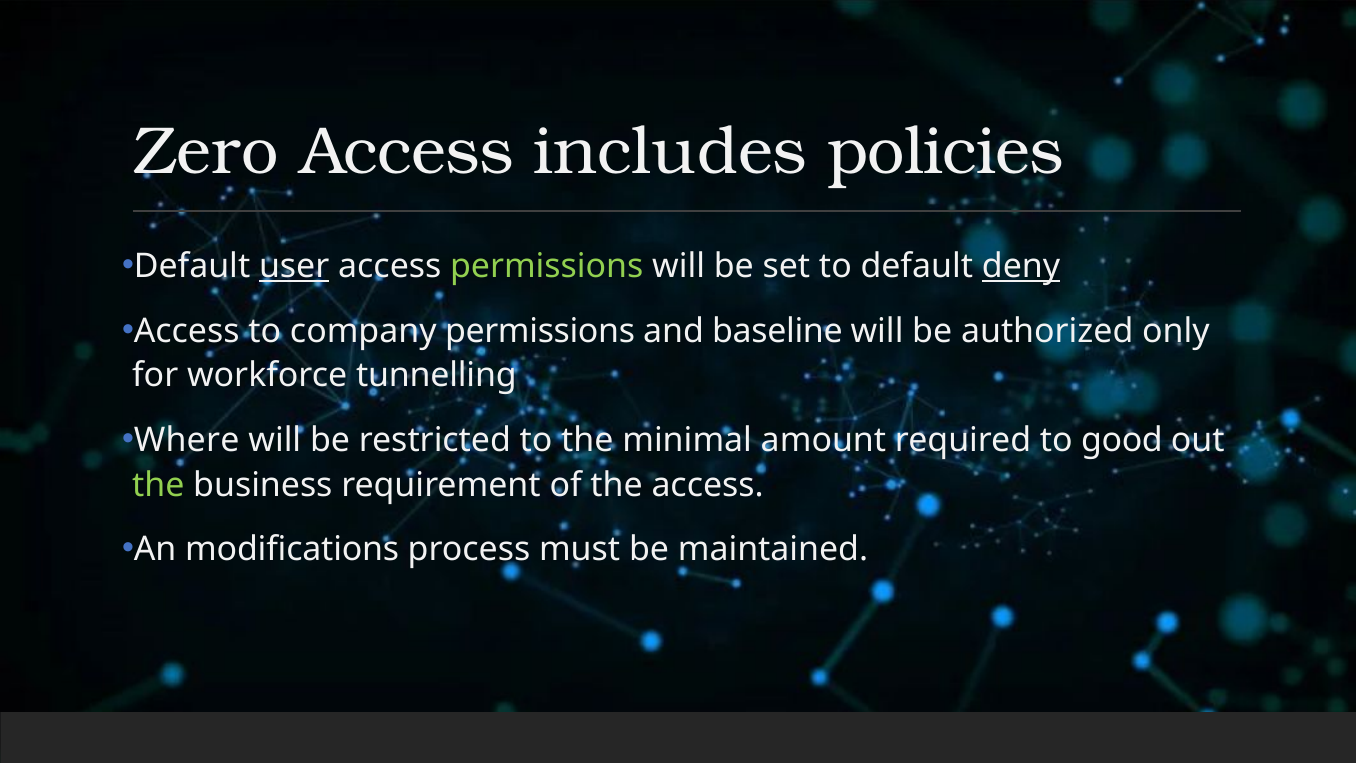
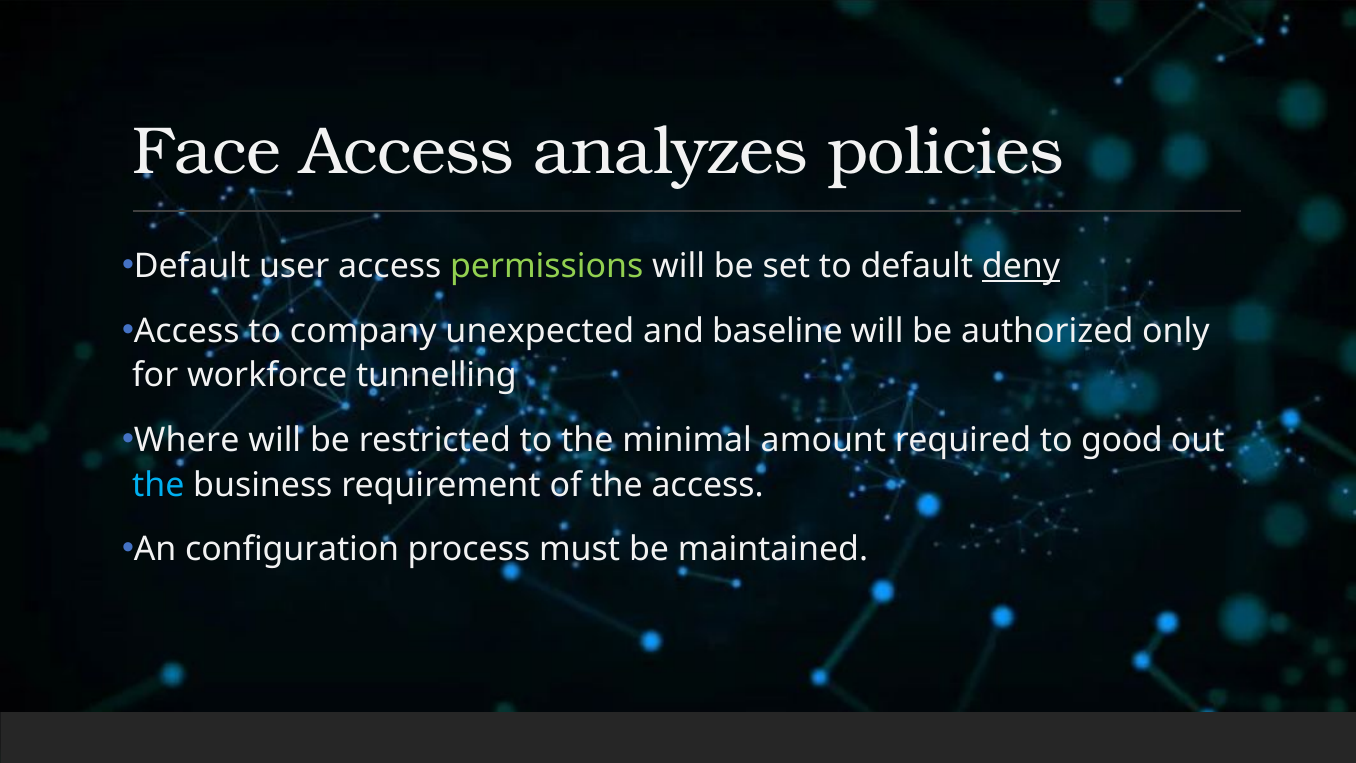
Zero: Zero -> Face
includes: includes -> analyzes
user underline: present -> none
company permissions: permissions -> unexpected
the at (158, 485) colour: light green -> light blue
modifications: modifications -> configuration
